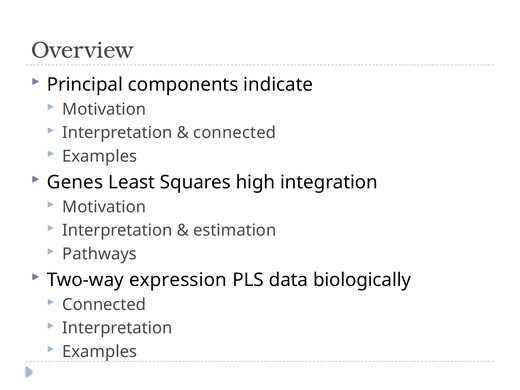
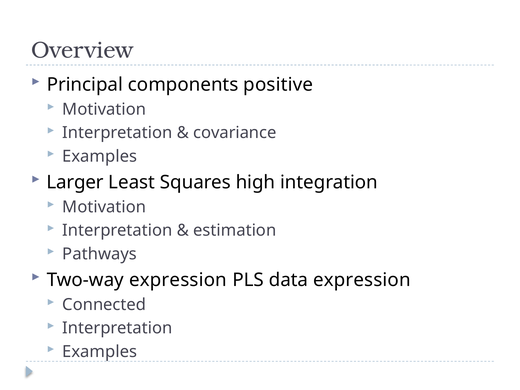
indicate: indicate -> positive
connected at (235, 133): connected -> covariance
Genes: Genes -> Larger
data biologically: biologically -> expression
